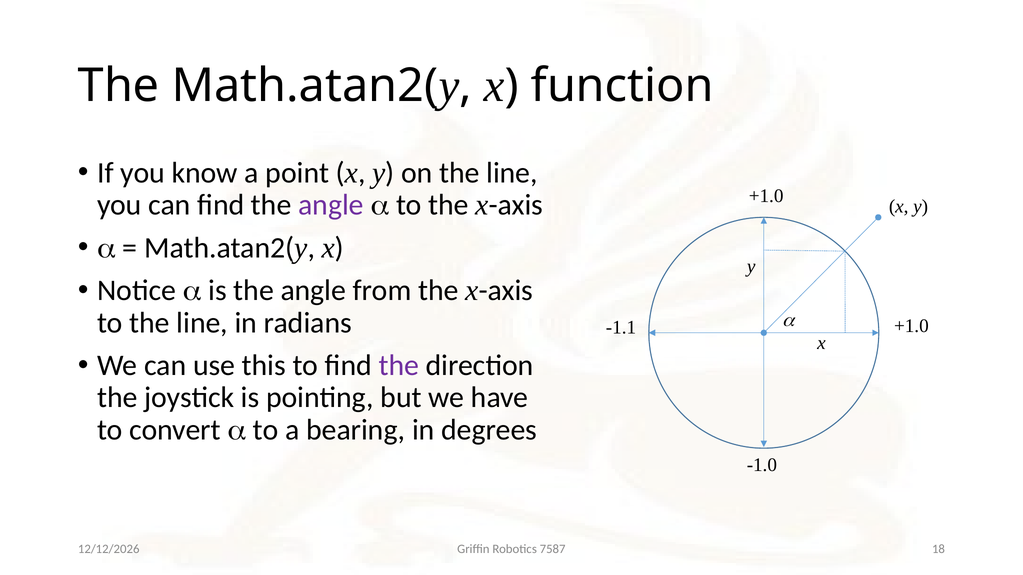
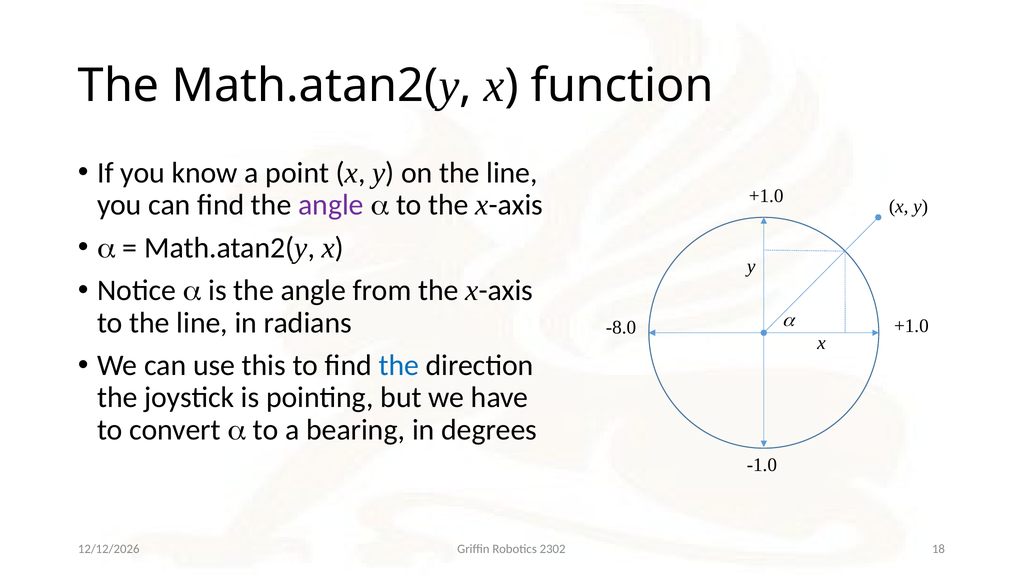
-1.1: -1.1 -> -8.0
the at (399, 366) colour: purple -> blue
7587: 7587 -> 2302
